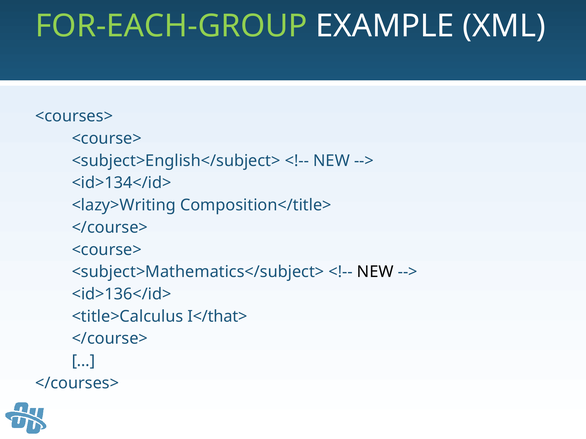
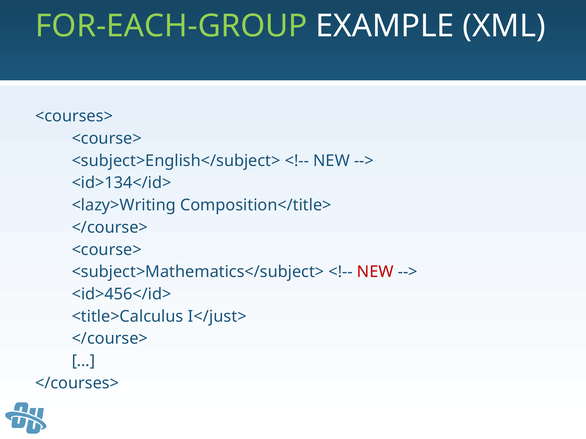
NEW at (375, 272) colour: black -> red
<id>136</id>: <id>136</id> -> <id>456</id>
I</that>: I</that> -> I</just>
